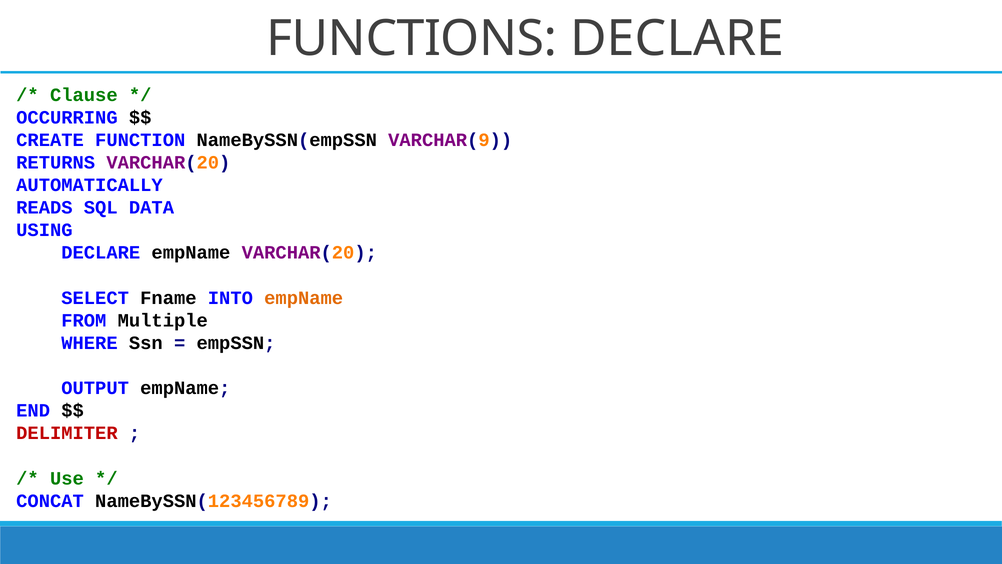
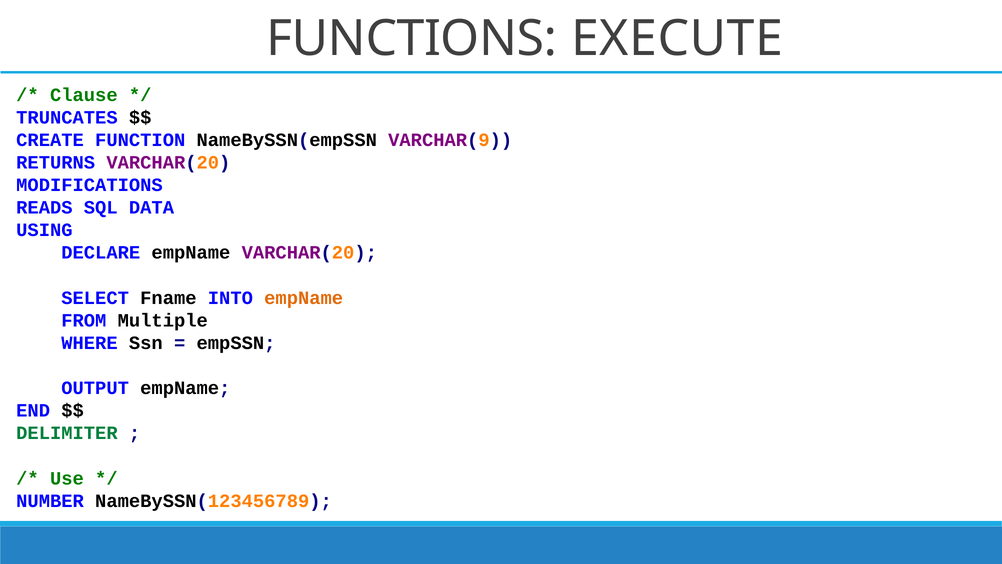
FUNCTIONS DECLARE: DECLARE -> EXECUTE
OCCURRING: OCCURRING -> TRUNCATES
AUTOMATICALLY: AUTOMATICALLY -> MODIFICATIONS
DELIMITER colour: red -> green
CONCAT: CONCAT -> NUMBER
